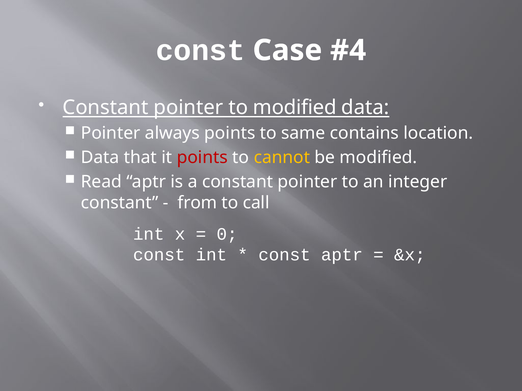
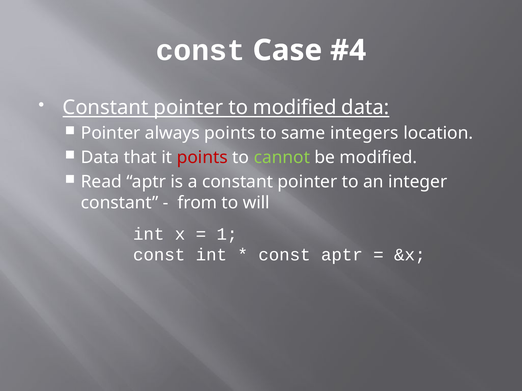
contains: contains -> integers
cannot colour: yellow -> light green
call: call -> will
0: 0 -> 1
